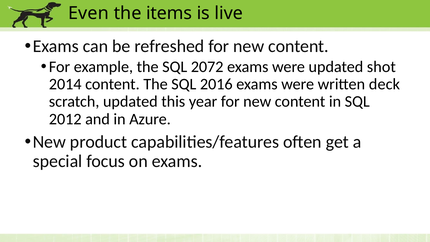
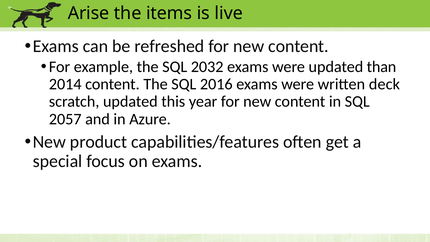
Even: Even -> Arise
2072: 2072 -> 2032
shot: shot -> than
2012: 2012 -> 2057
